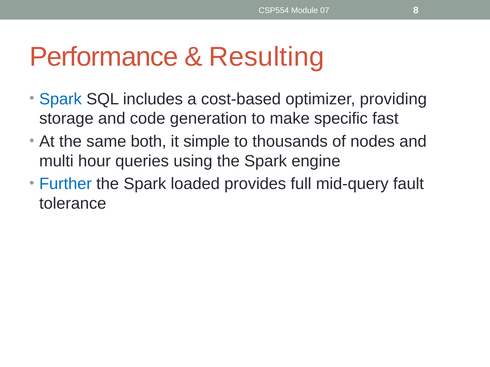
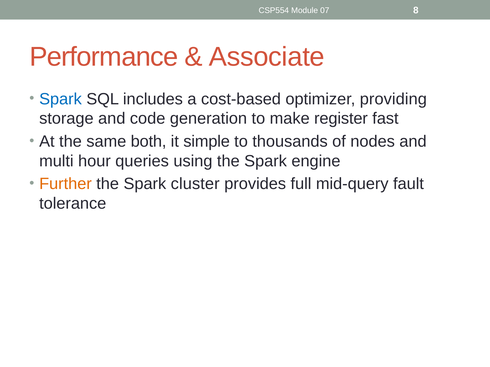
Resulting: Resulting -> Associate
specific: specific -> register
Further colour: blue -> orange
loaded: loaded -> cluster
